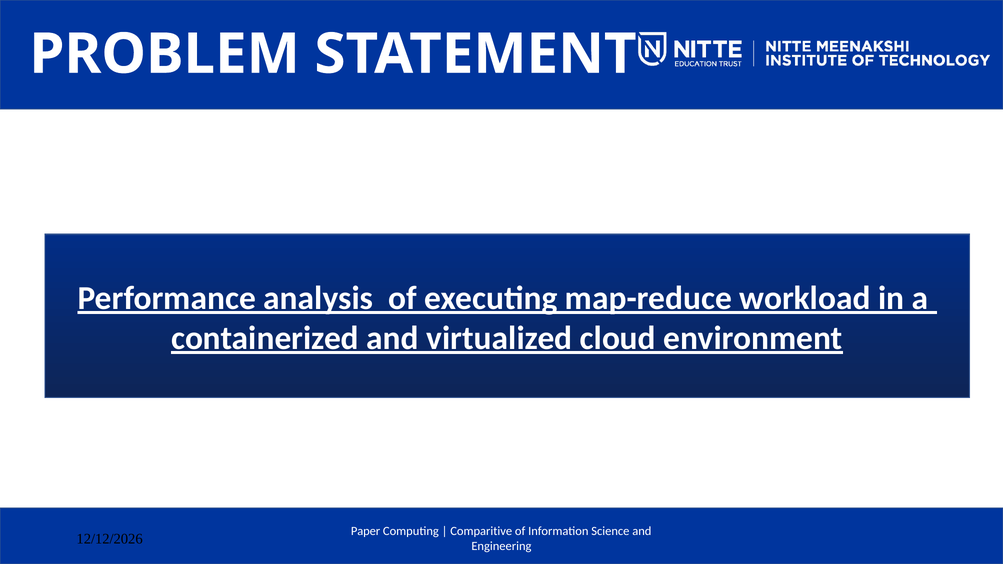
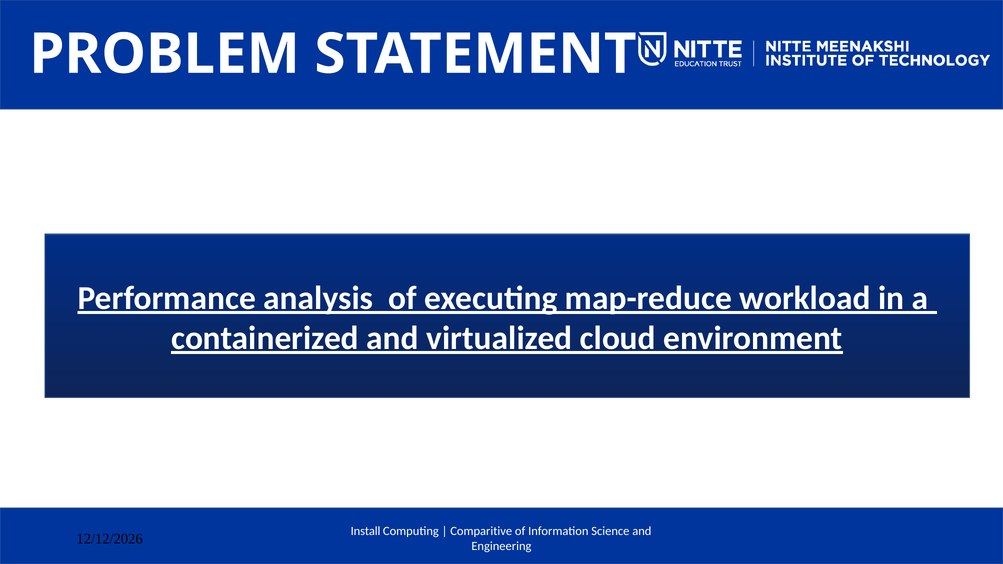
Paper: Paper -> Install
